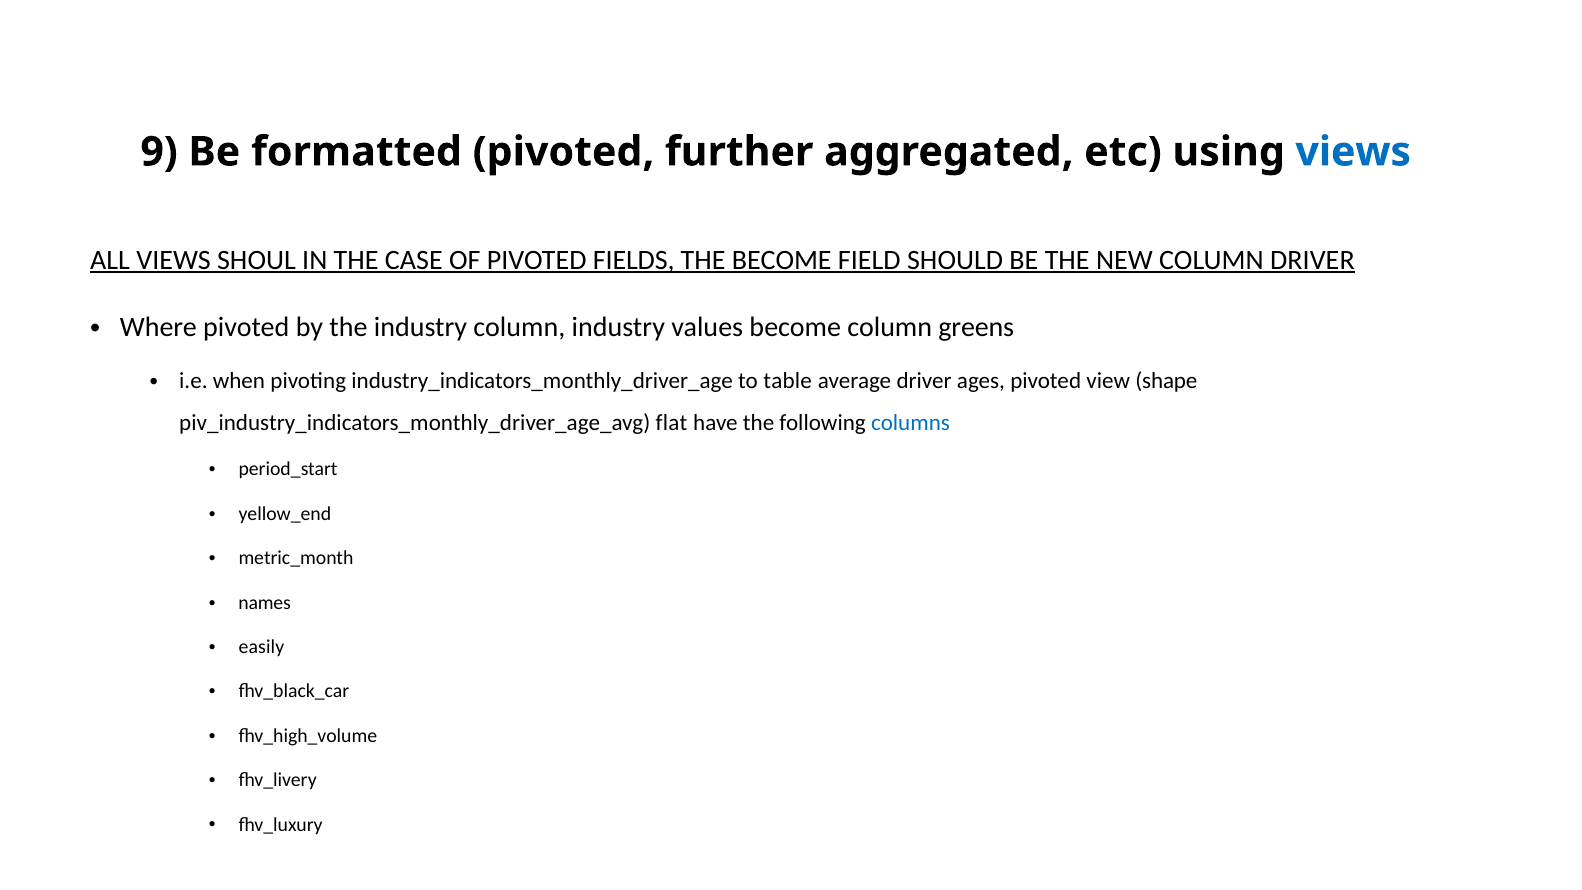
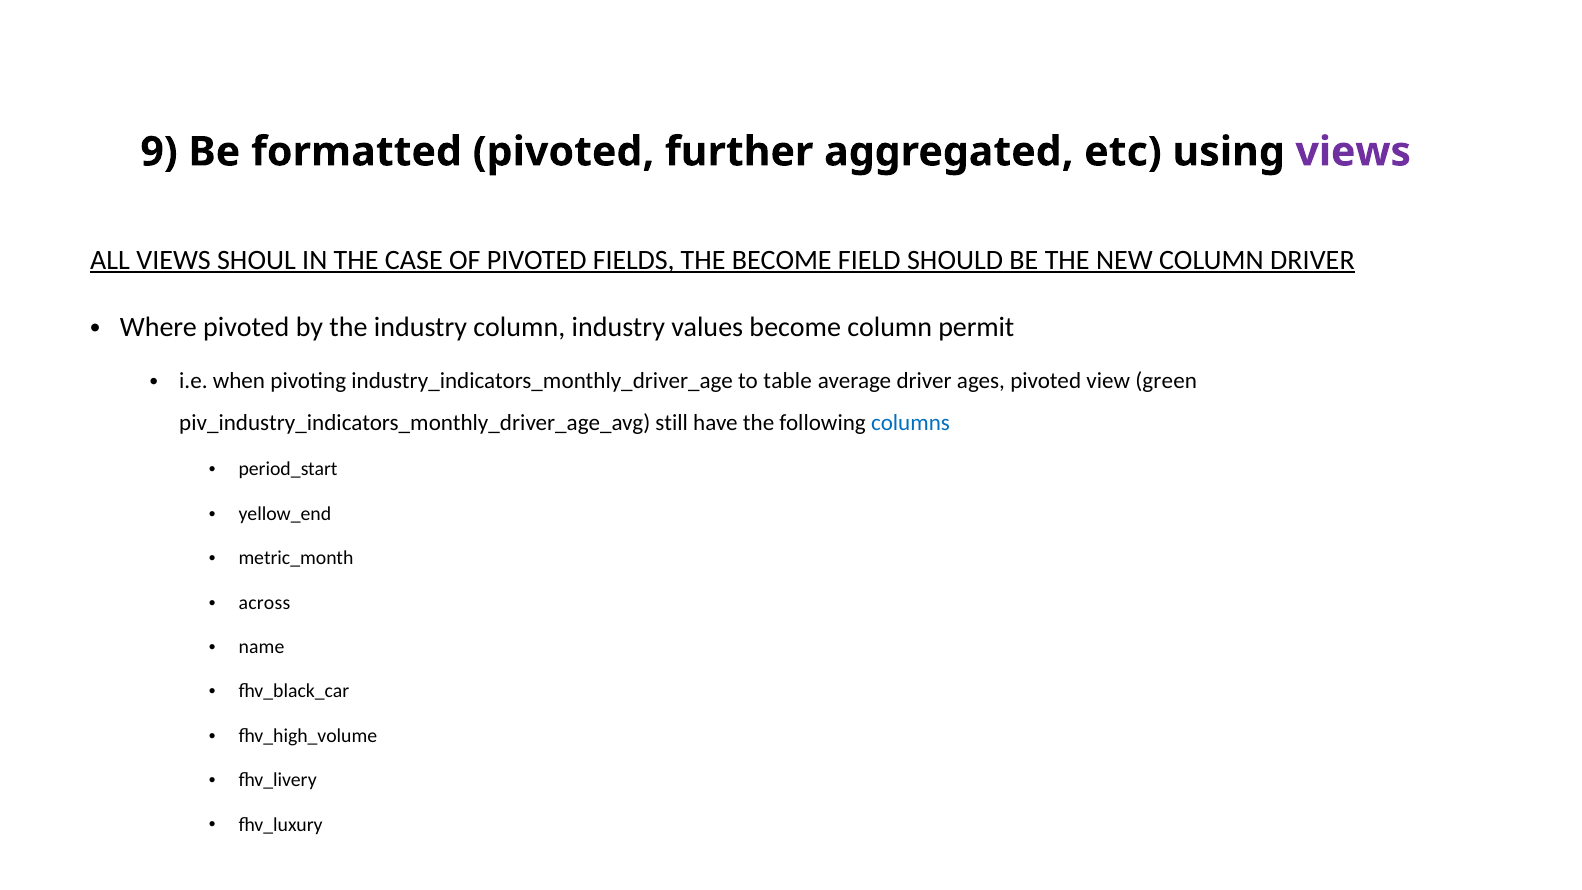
views at (1353, 152) colour: blue -> purple
greens: greens -> permit
shape: shape -> green
flat: flat -> still
names: names -> across
easily: easily -> name
